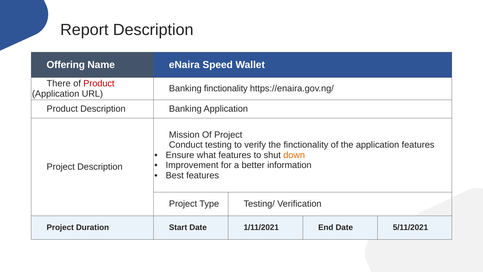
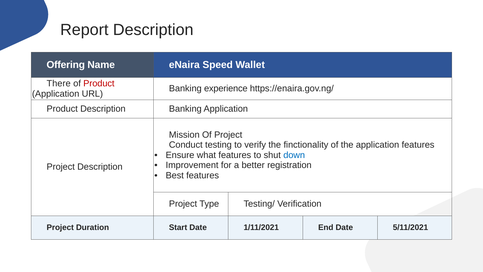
Banking finctionality: finctionality -> experience
down colour: orange -> blue
information: information -> registration
